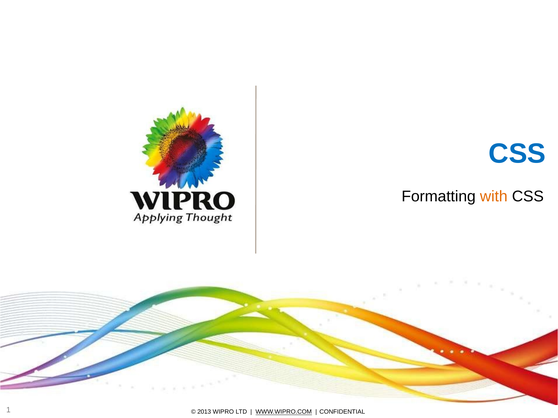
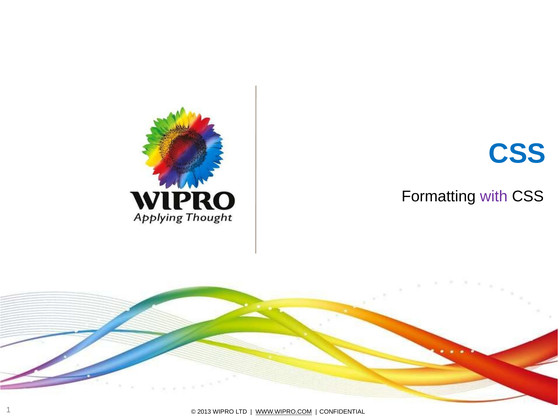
with colour: orange -> purple
